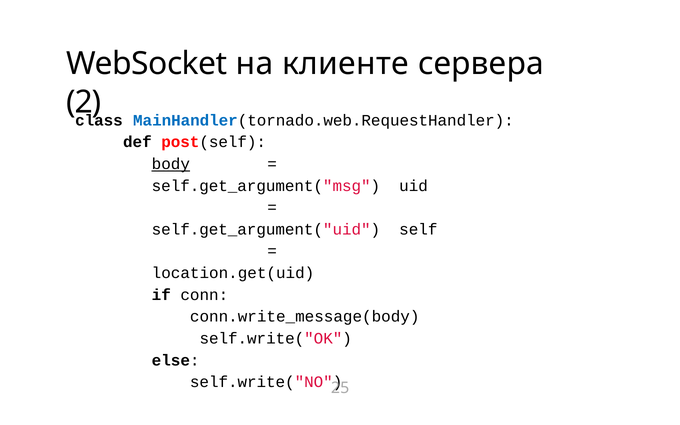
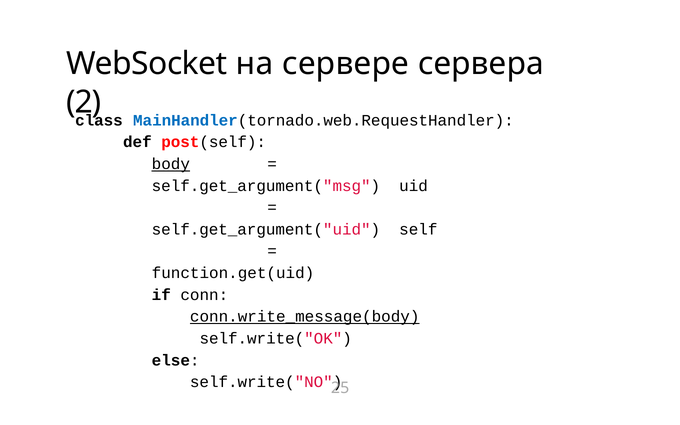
клиенте: клиенте -> сервере
location.get(uid: location.get(uid -> function.get(uid
conn.write_message(body underline: none -> present
